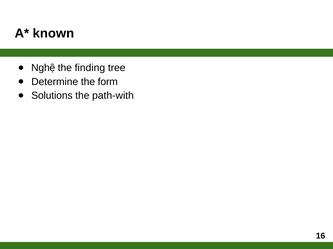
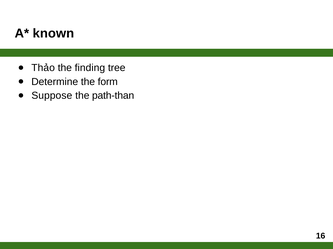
Nghệ: Nghệ -> Thảo
Solutions: Solutions -> Suppose
path-with: path-with -> path-than
